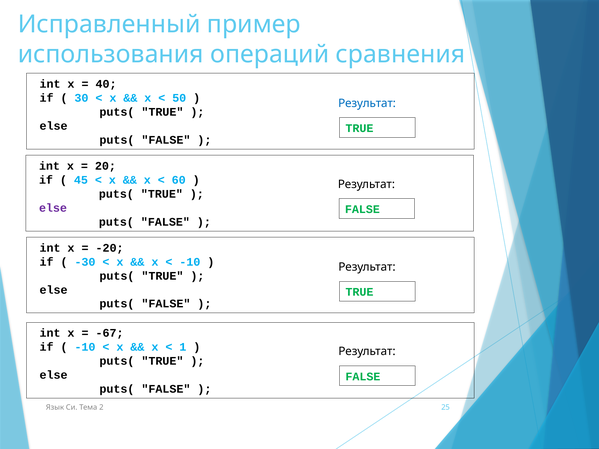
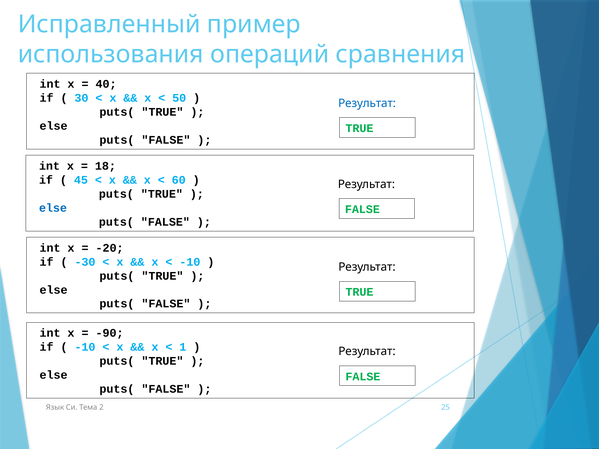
20: 20 -> 18
else at (53, 208) colour: purple -> blue
-67: -67 -> -90
